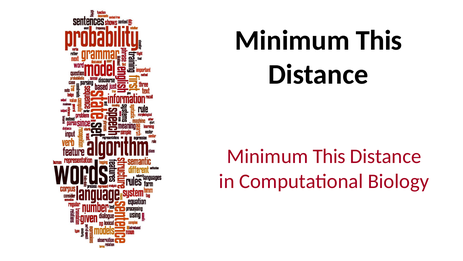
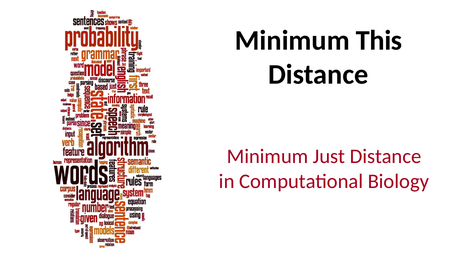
This at (329, 156): This -> Just
